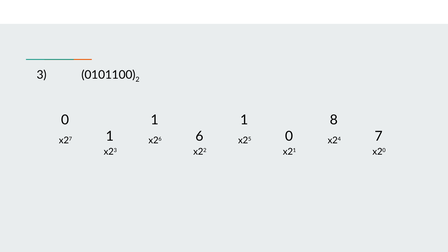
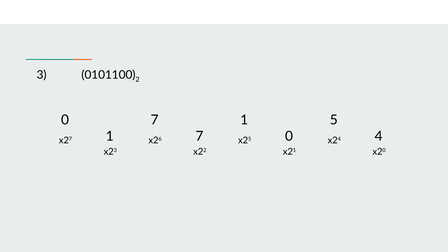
0 1: 1 -> 7
8: 8 -> 5
1 6: 6 -> 7
7: 7 -> 4
